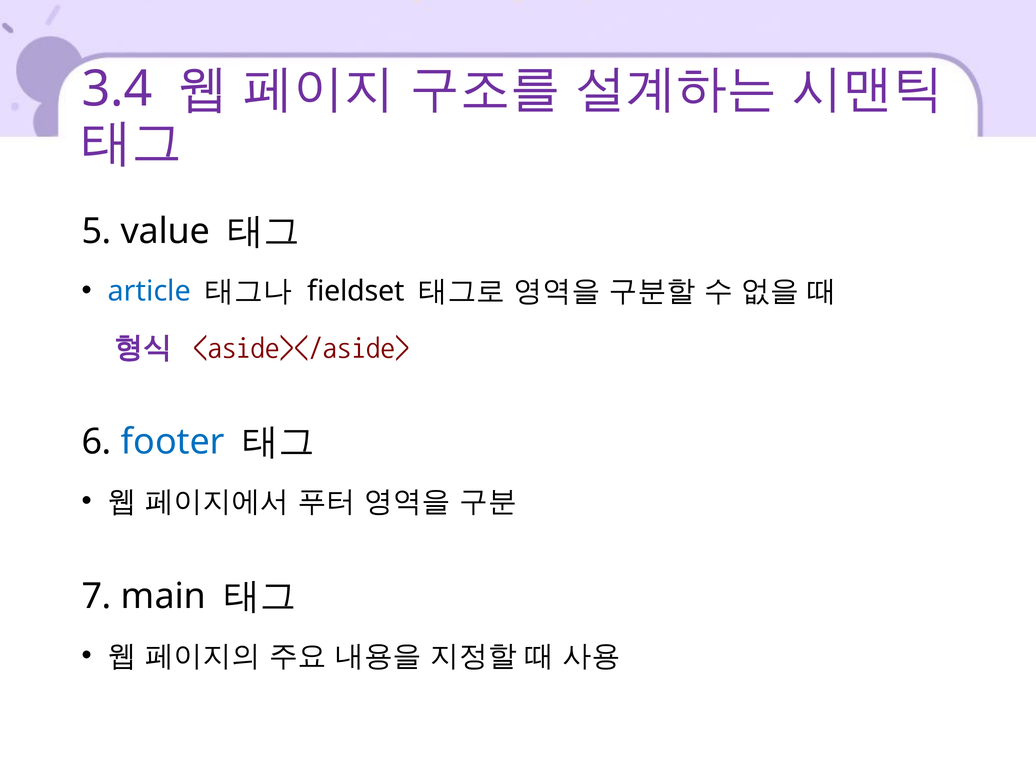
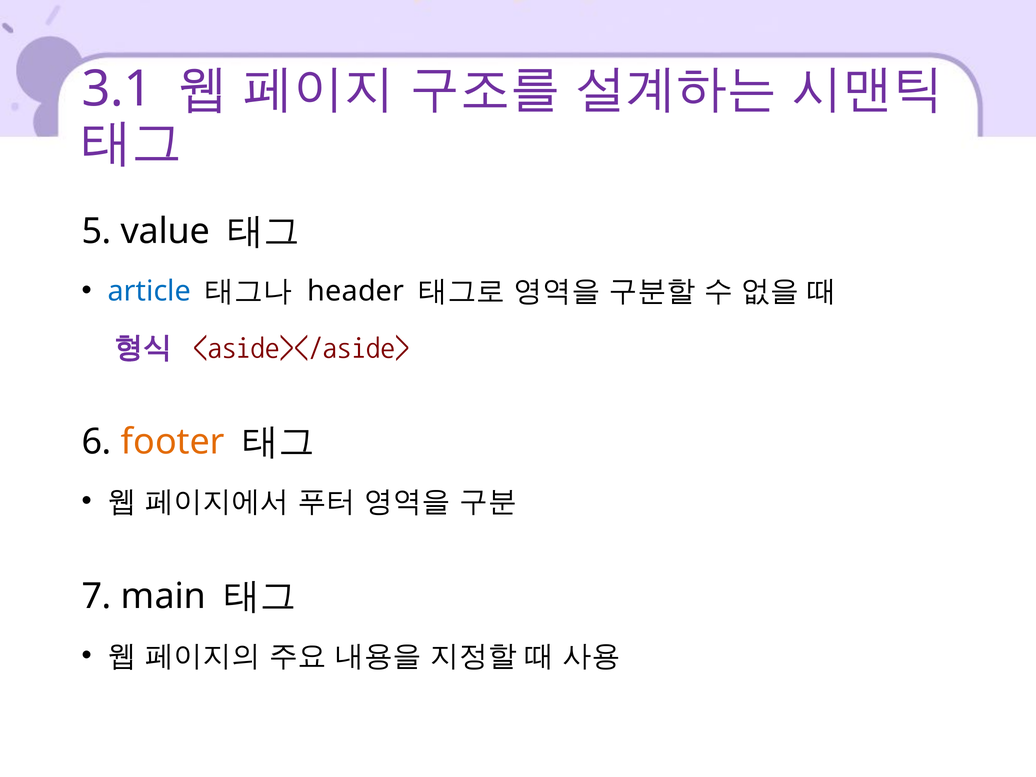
3.4: 3.4 -> 3.1
fieldset: fieldset -> header
footer colour: blue -> orange
